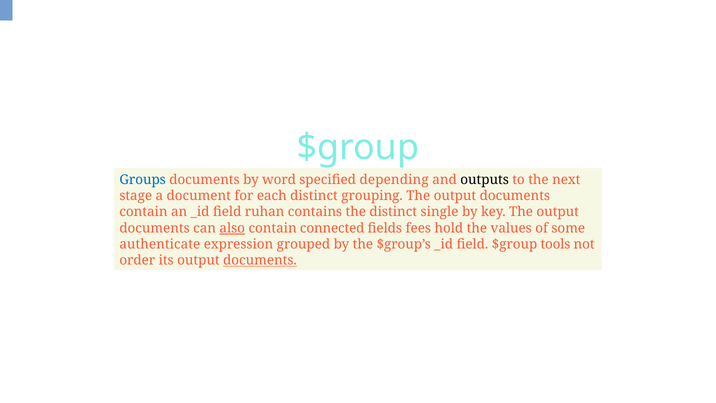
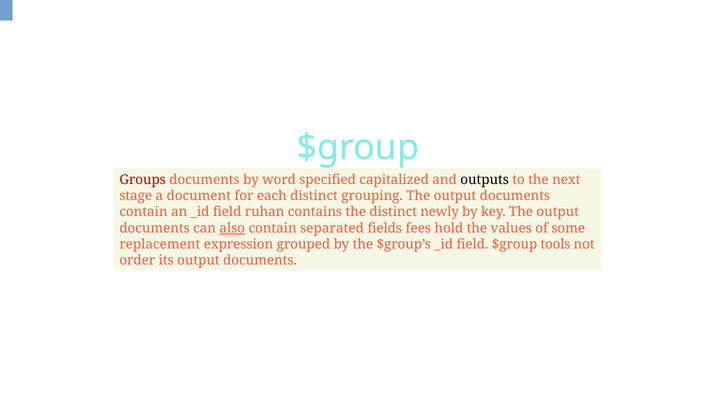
Groups colour: blue -> red
depending: depending -> capitalized
single: single -> newly
connected: connected -> separated
authenticate: authenticate -> replacement
documents at (260, 260) underline: present -> none
